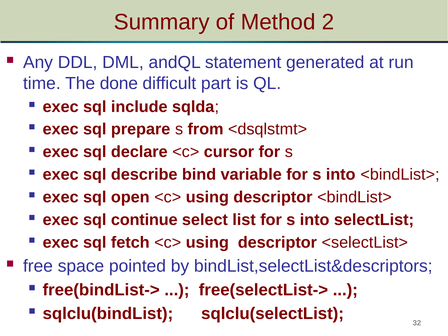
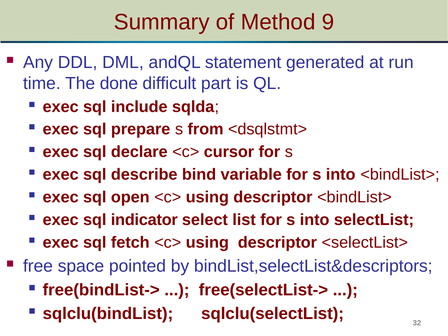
2: 2 -> 9
continue: continue -> indicator
